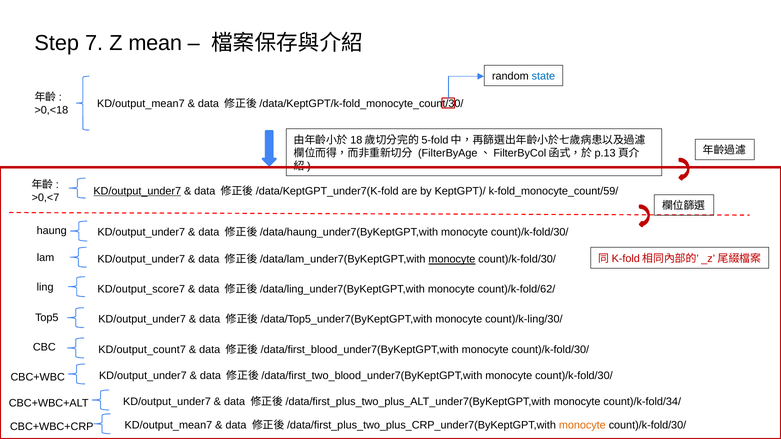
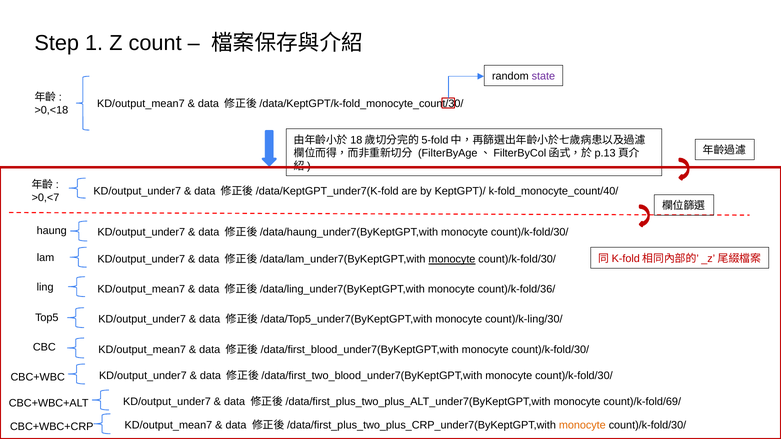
7: 7 -> 1
mean: mean -> count
state colour: blue -> purple
KD/output_under7 at (137, 191) underline: present -> none
k-fold_monocyte_count/59/: k-fold_monocyte_count/59/ -> k-fold_monocyte_count/40/
ling KD/output_score7: KD/output_score7 -> KD/output_mean7
count)/k-fold/62/: count)/k-fold/62/ -> count)/k-fold/36/
CBC KD/output_count7: KD/output_count7 -> KD/output_mean7
count)/k-fold/34/: count)/k-fold/34/ -> count)/k-fold/69/
